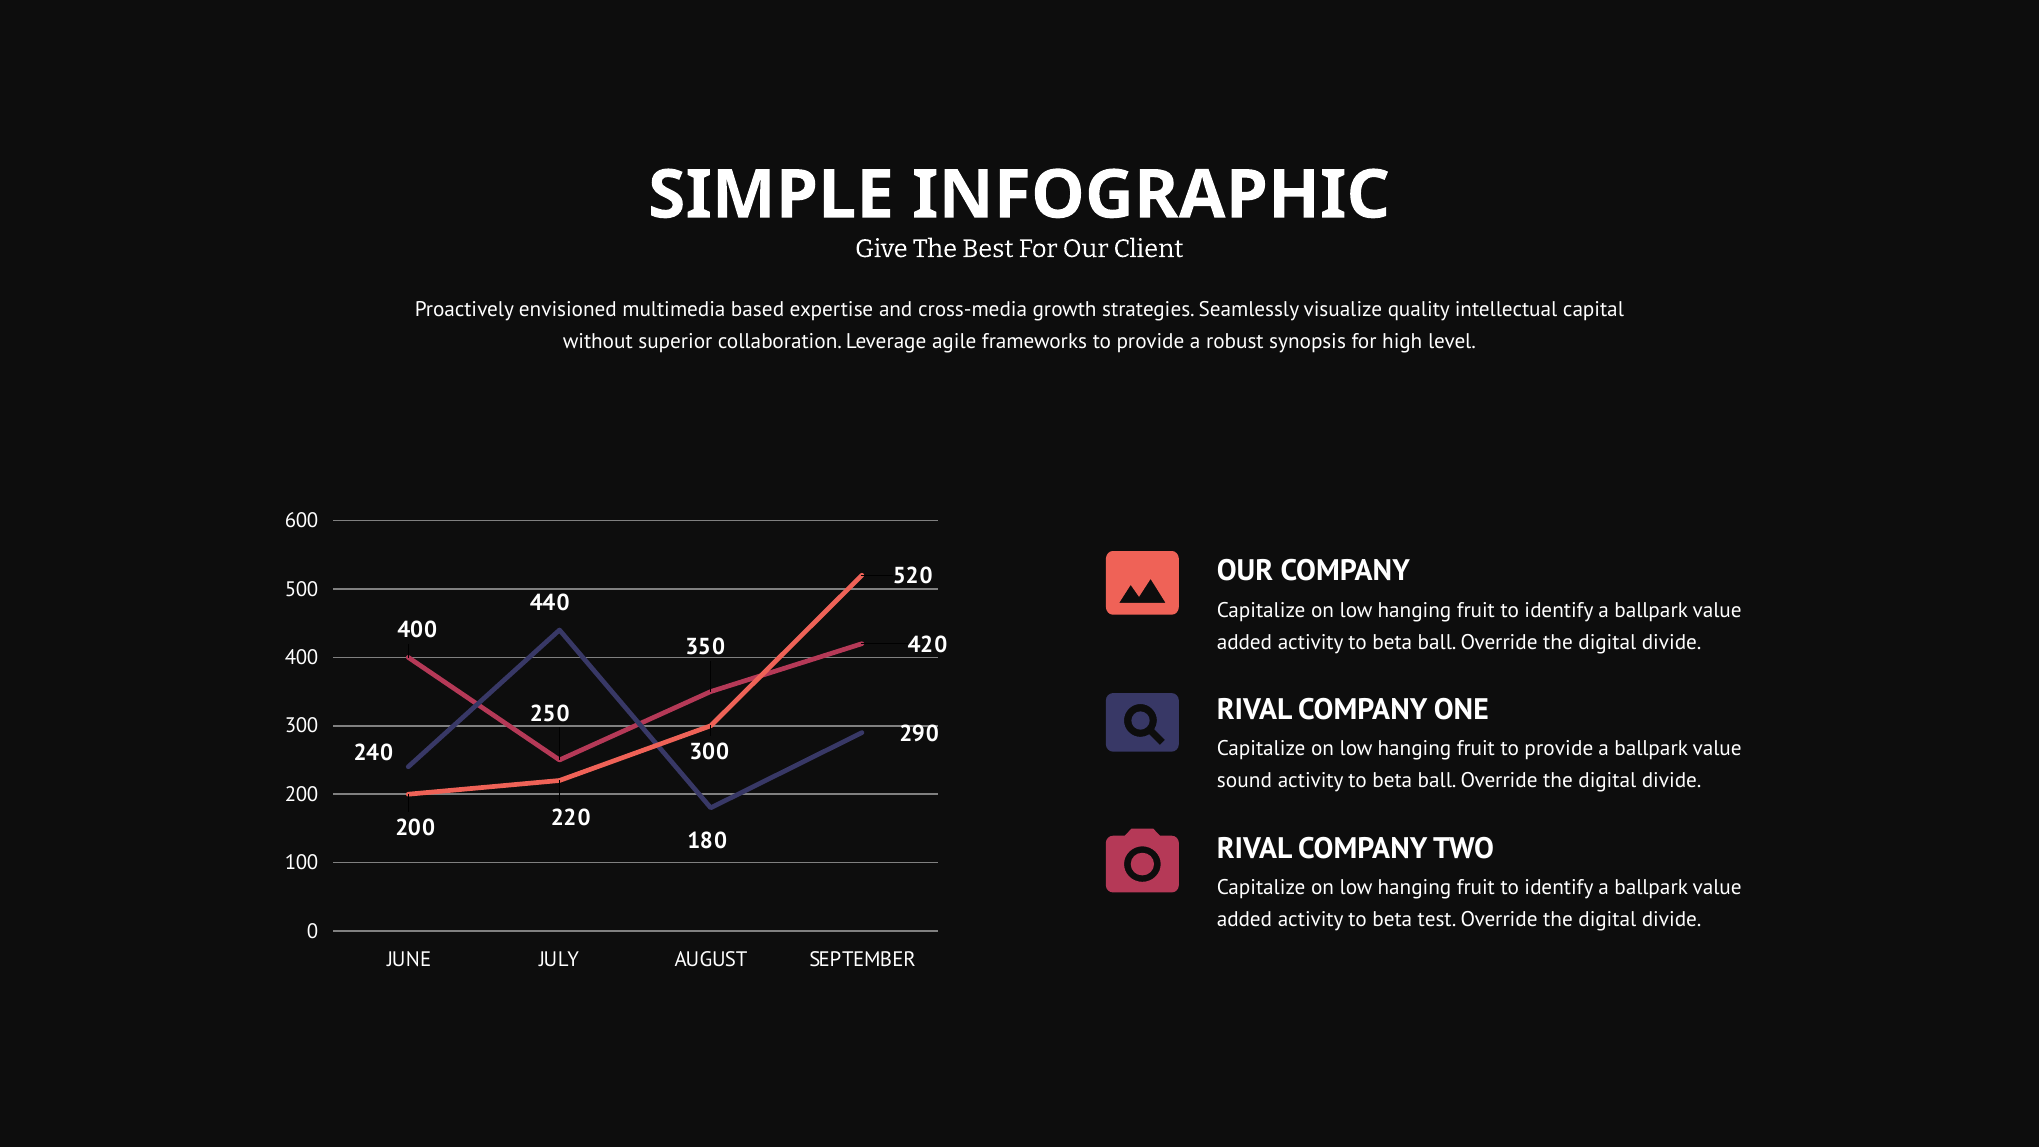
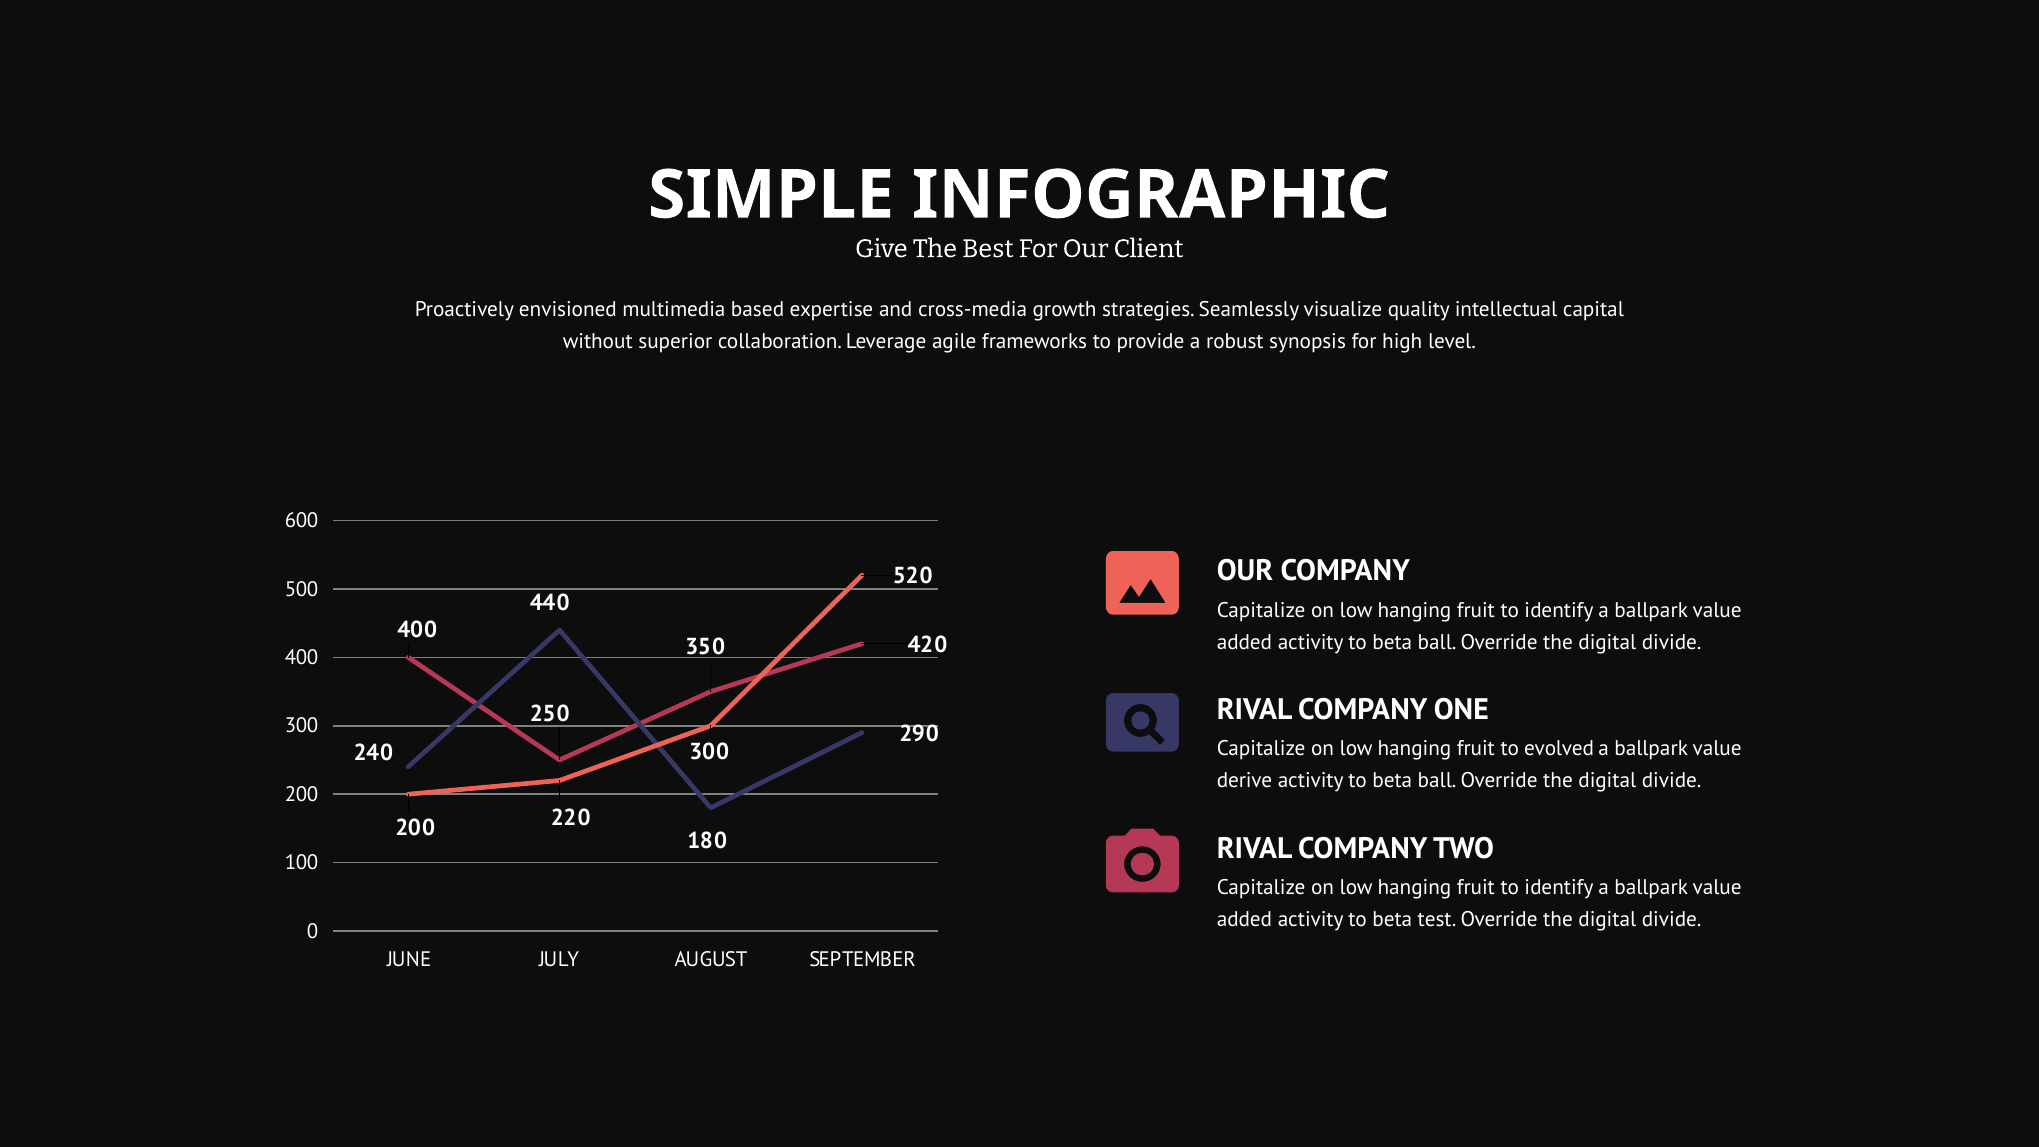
fruit to provide: provide -> evolved
sound: sound -> derive
